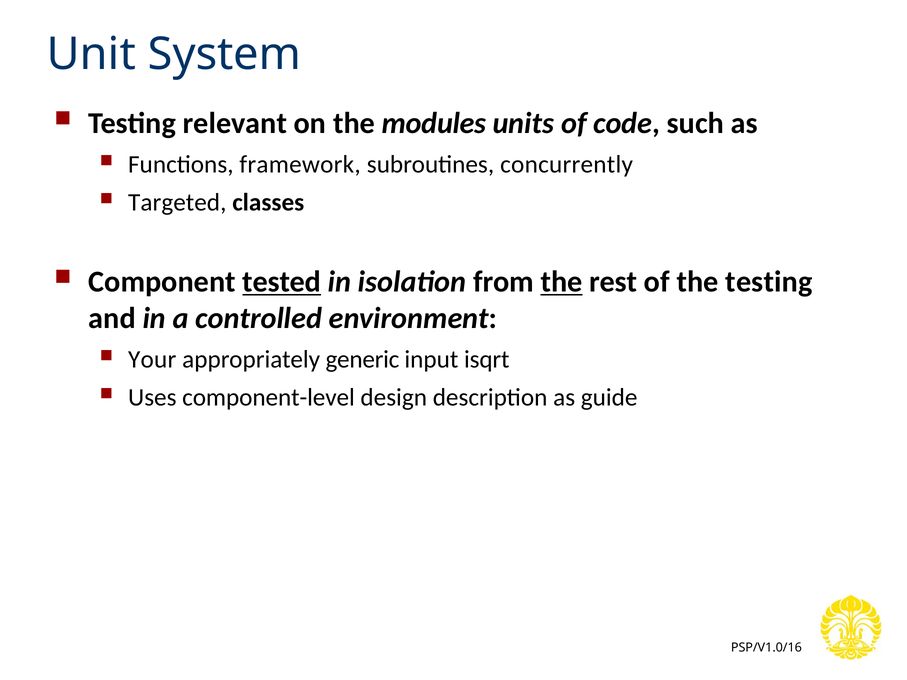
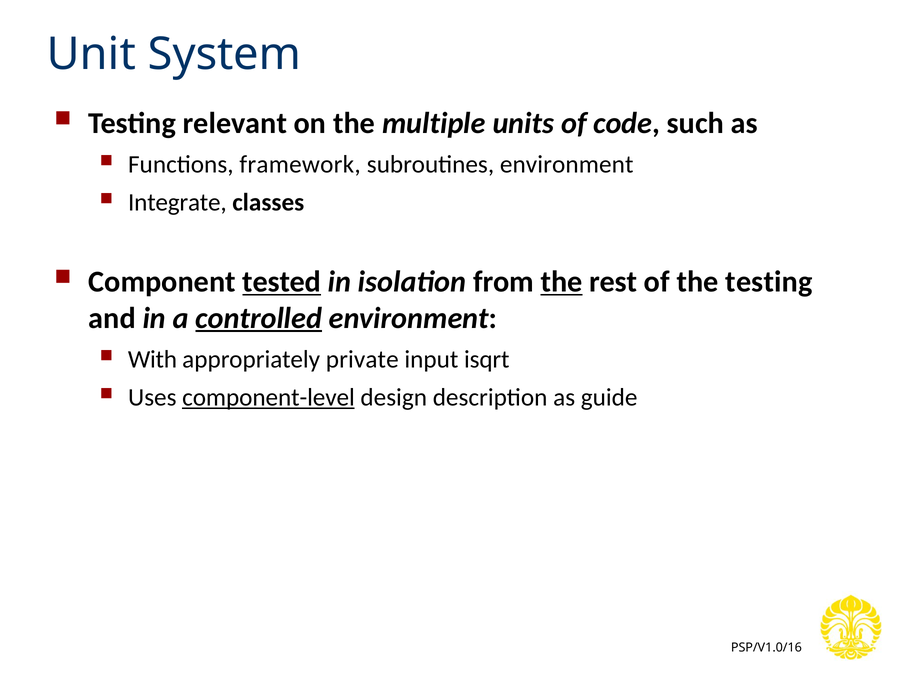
modules: modules -> multiple
subroutines concurrently: concurrently -> environment
Targeted: Targeted -> Integrate
controlled underline: none -> present
Your: Your -> With
generic: generic -> private
component-level underline: none -> present
